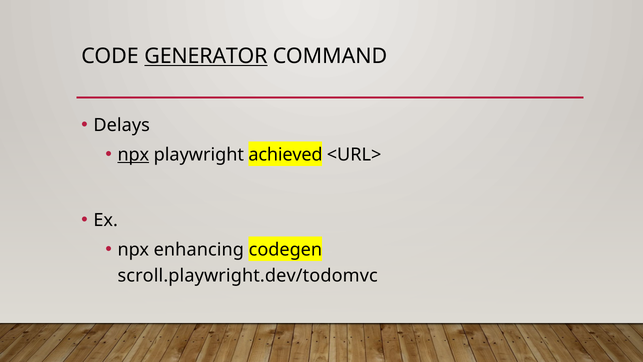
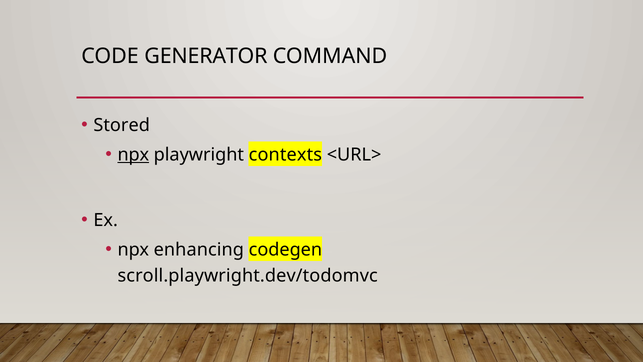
GENERATOR underline: present -> none
Delays: Delays -> Stored
achieved: achieved -> contexts
